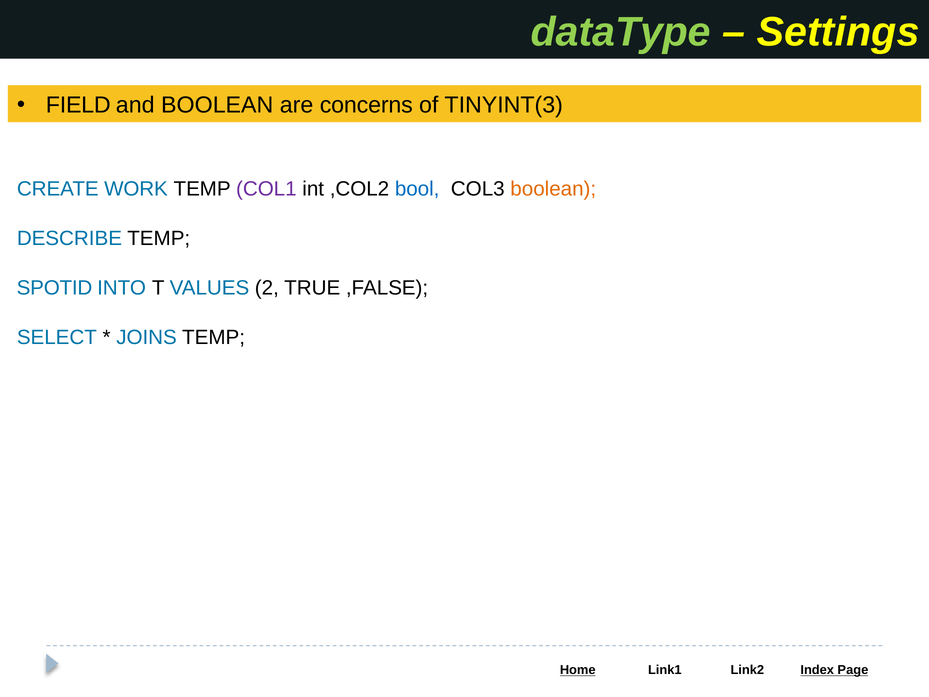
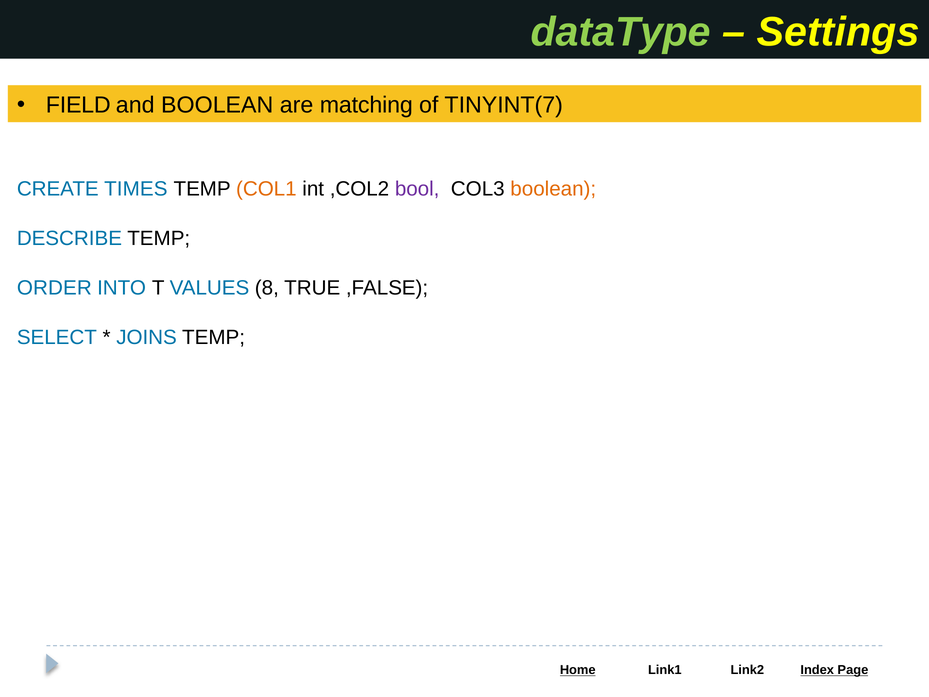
concerns: concerns -> matching
TINYINT(3: TINYINT(3 -> TINYINT(7
WORK: WORK -> TIMES
COL1 colour: purple -> orange
bool colour: blue -> purple
SPOTID: SPOTID -> ORDER
2: 2 -> 8
